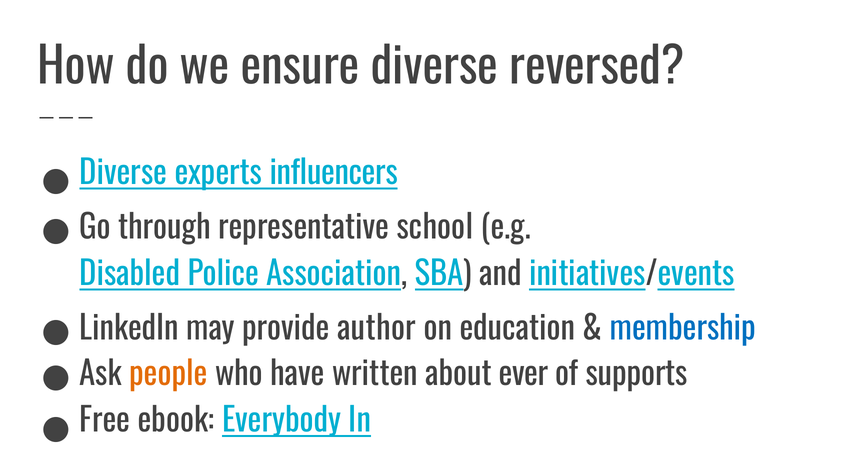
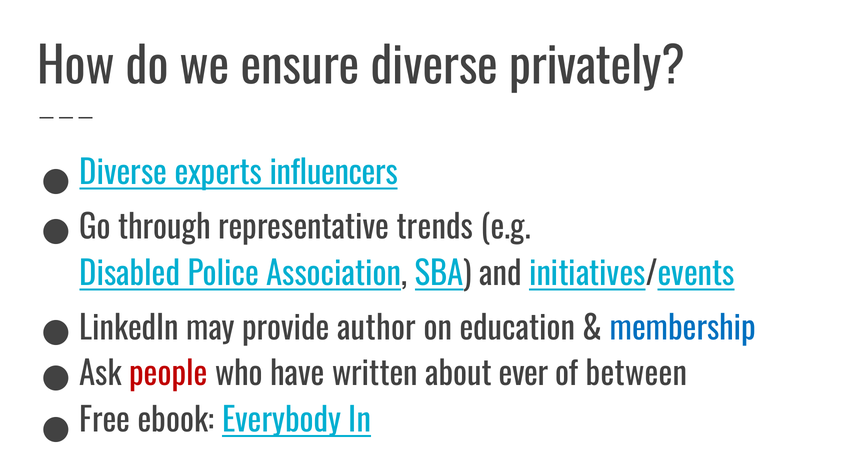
reversed: reversed -> privately
school: school -> trends
people colour: orange -> red
supports: supports -> between
